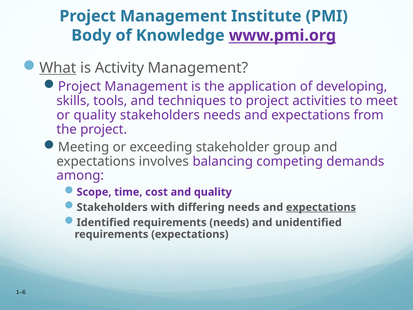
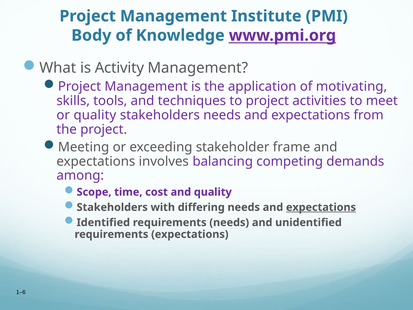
What underline: present -> none
developing: developing -> motivating
group: group -> frame
